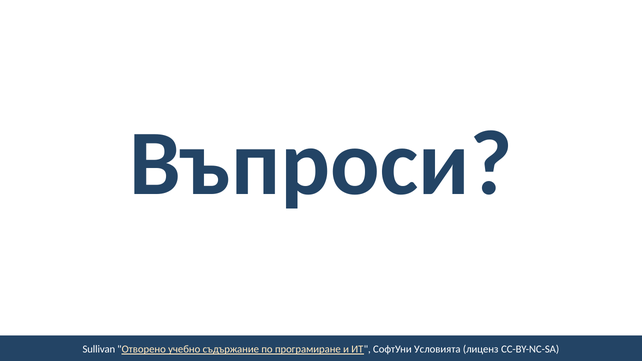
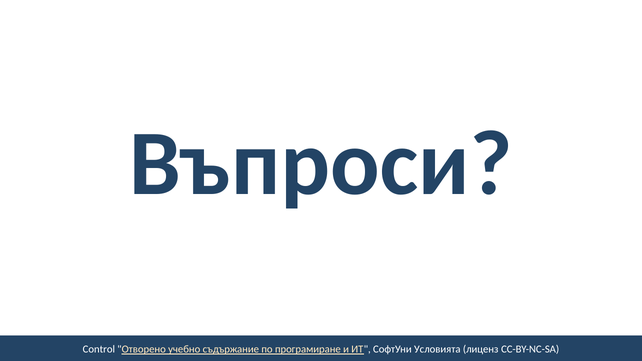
Sullivan: Sullivan -> Control
